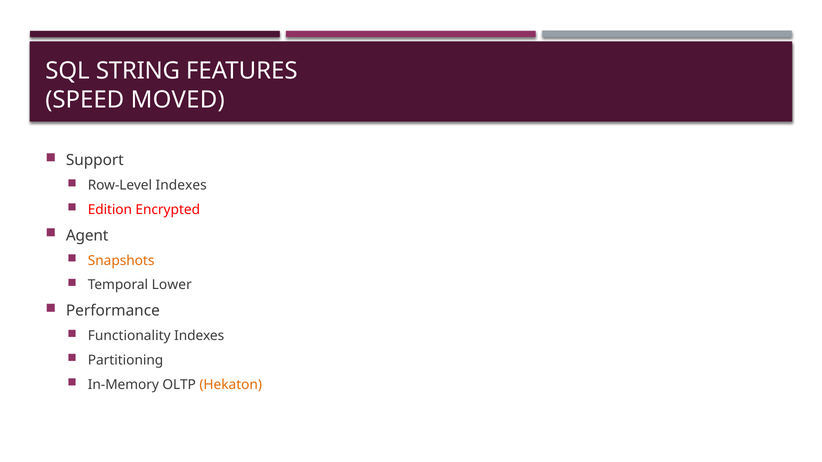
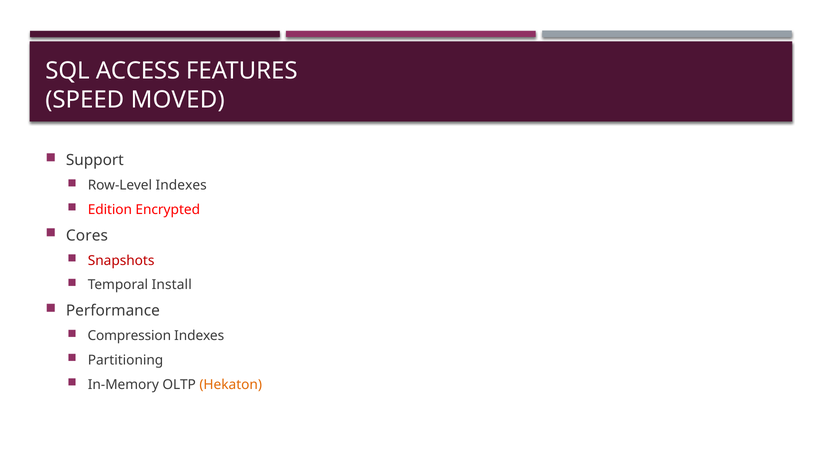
STRING: STRING -> ACCESS
Agent: Agent -> Cores
Snapshots colour: orange -> red
Lower: Lower -> Install
Functionality: Functionality -> Compression
